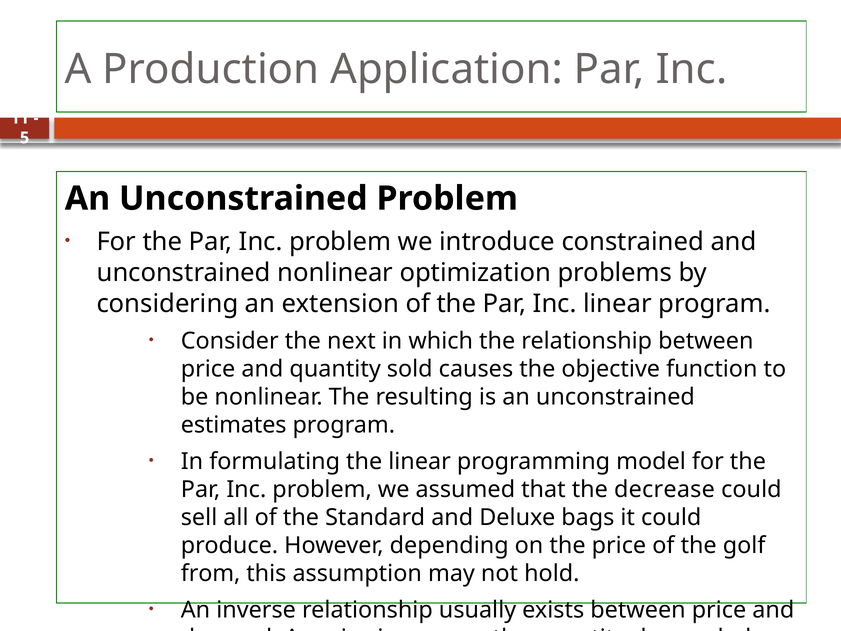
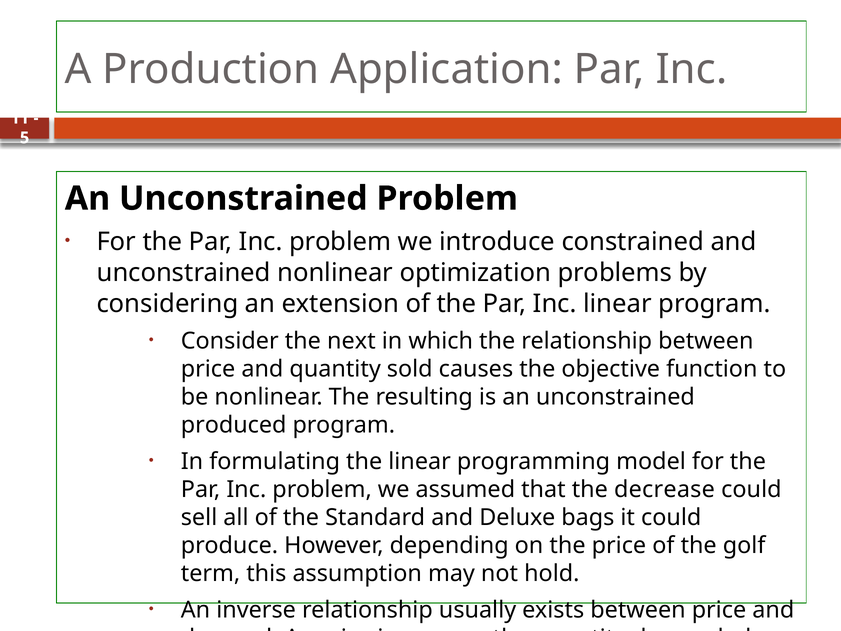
estimates: estimates -> produced
from: from -> term
